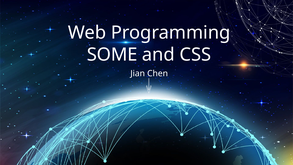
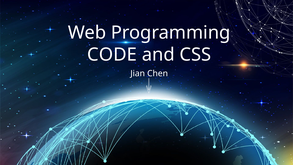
SOME: SOME -> CODE
